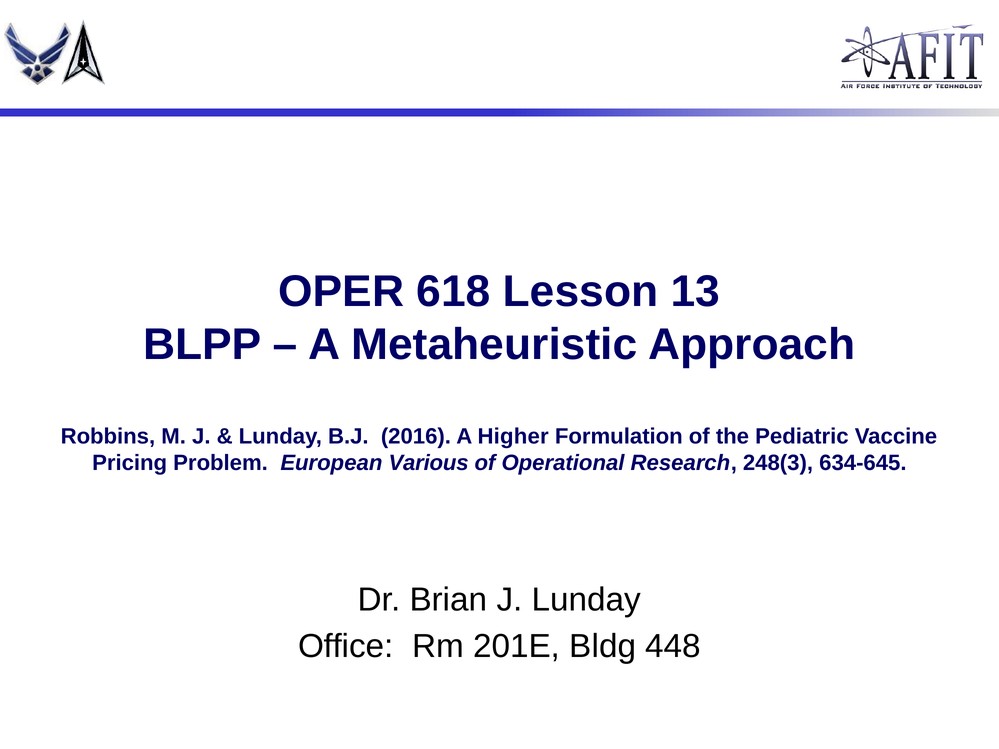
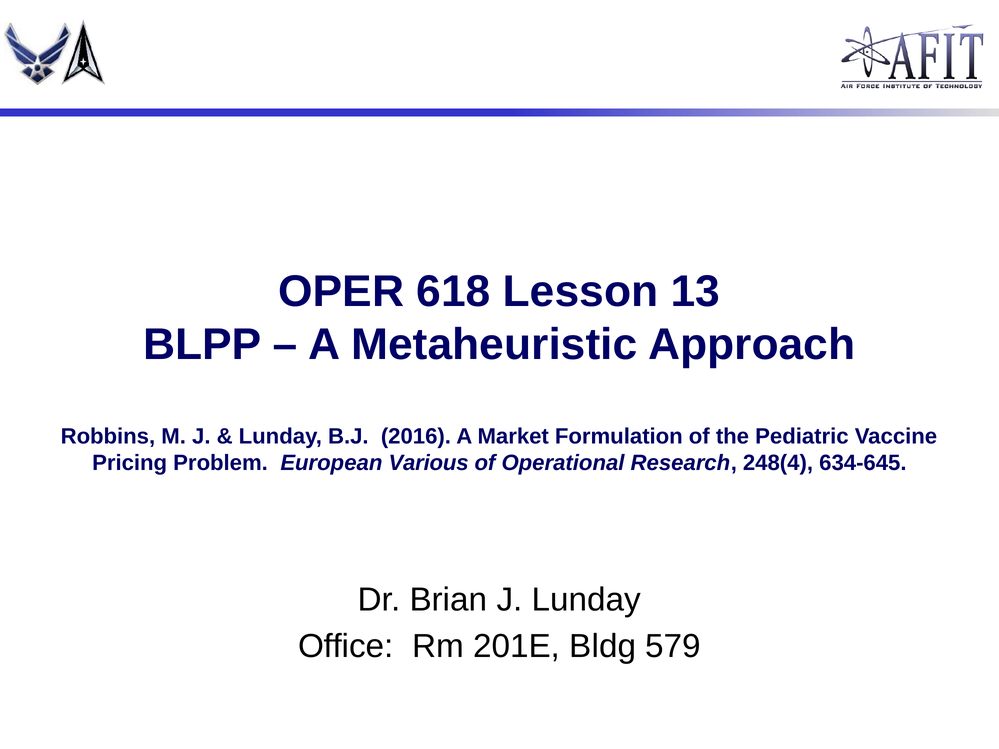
Higher: Higher -> Market
248(3: 248(3 -> 248(4
448: 448 -> 579
